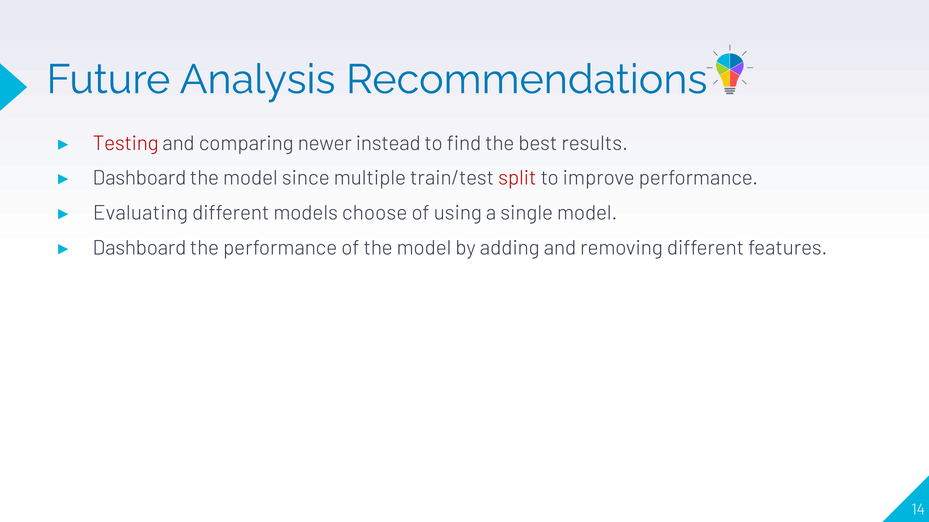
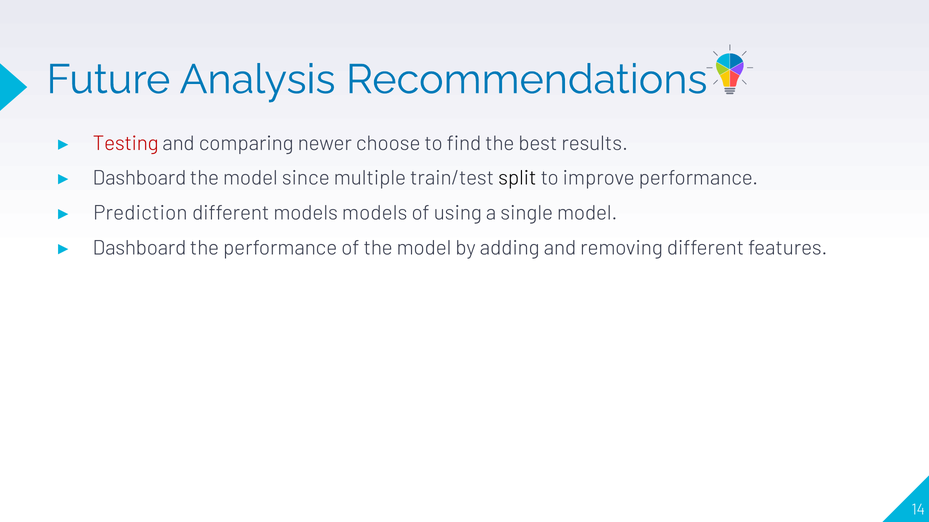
instead: instead -> choose
split colour: red -> black
Evaluating: Evaluating -> Prediction
models choose: choose -> models
